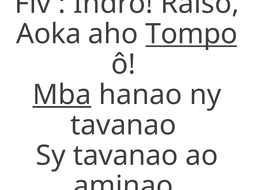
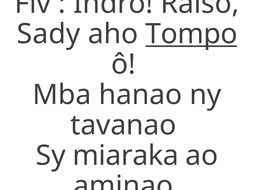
Aoka: Aoka -> Sady
Mba underline: present -> none
Sy tavanao: tavanao -> miaraka
